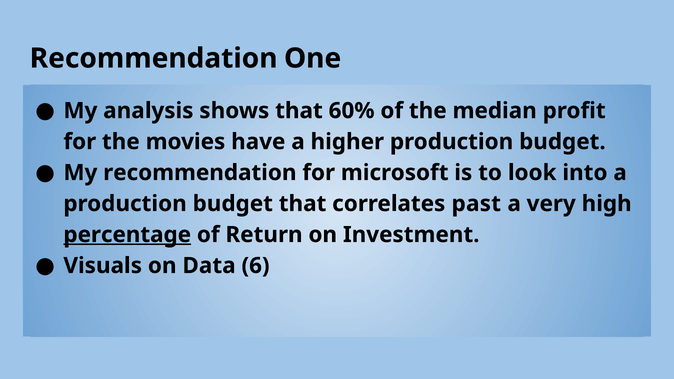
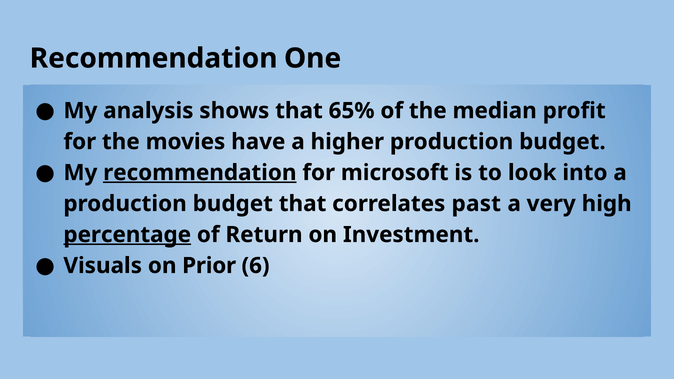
60%: 60% -> 65%
recommendation at (200, 173) underline: none -> present
Data: Data -> Prior
